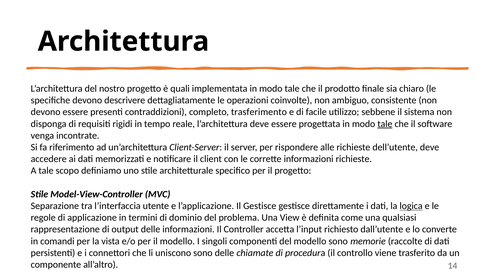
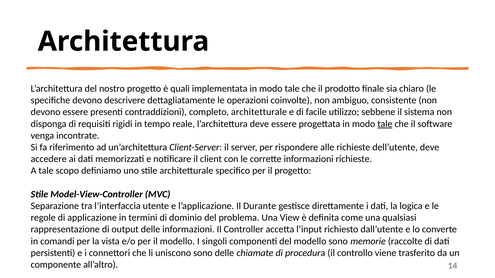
completo trasferimento: trasferimento -> architetturale
Il Gestisce: Gestisce -> Durante
logica underline: present -> none
